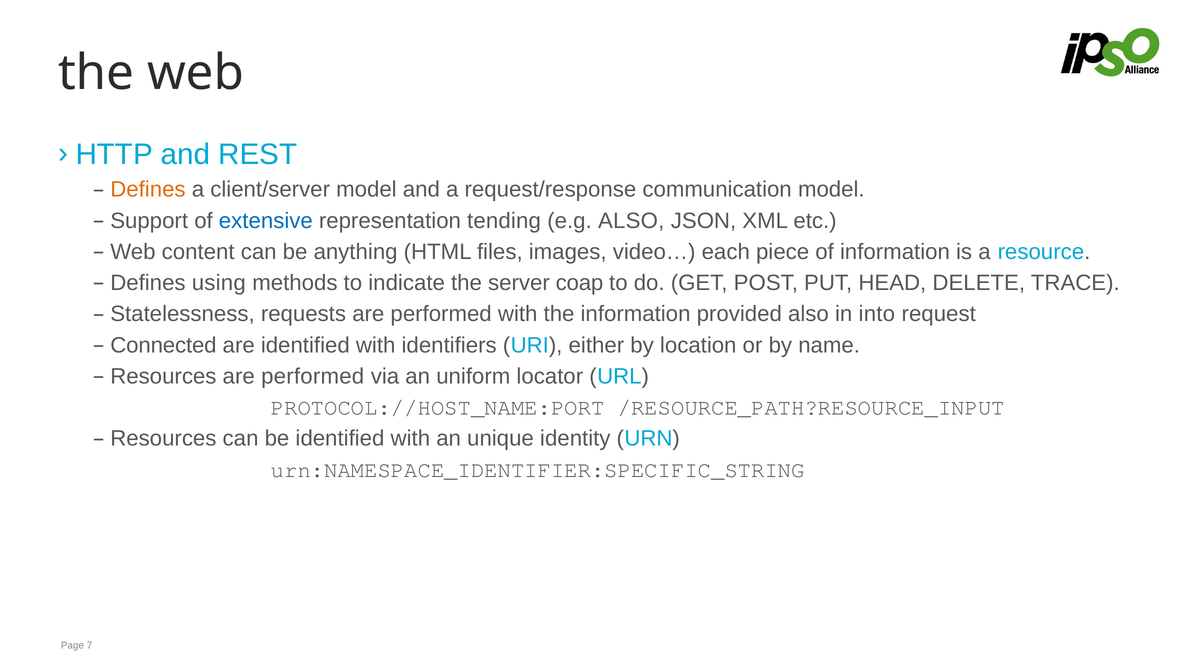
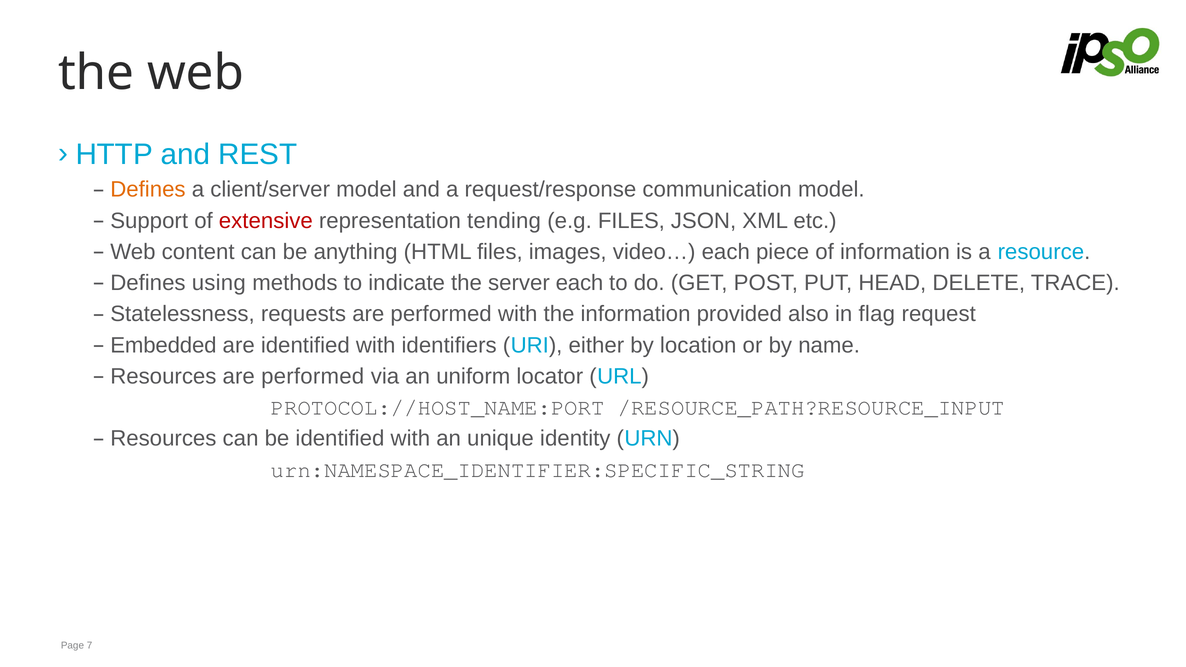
extensive colour: blue -> red
e.g ALSO: ALSO -> FILES
server coap: coap -> each
into: into -> flag
Connected: Connected -> Embedded
